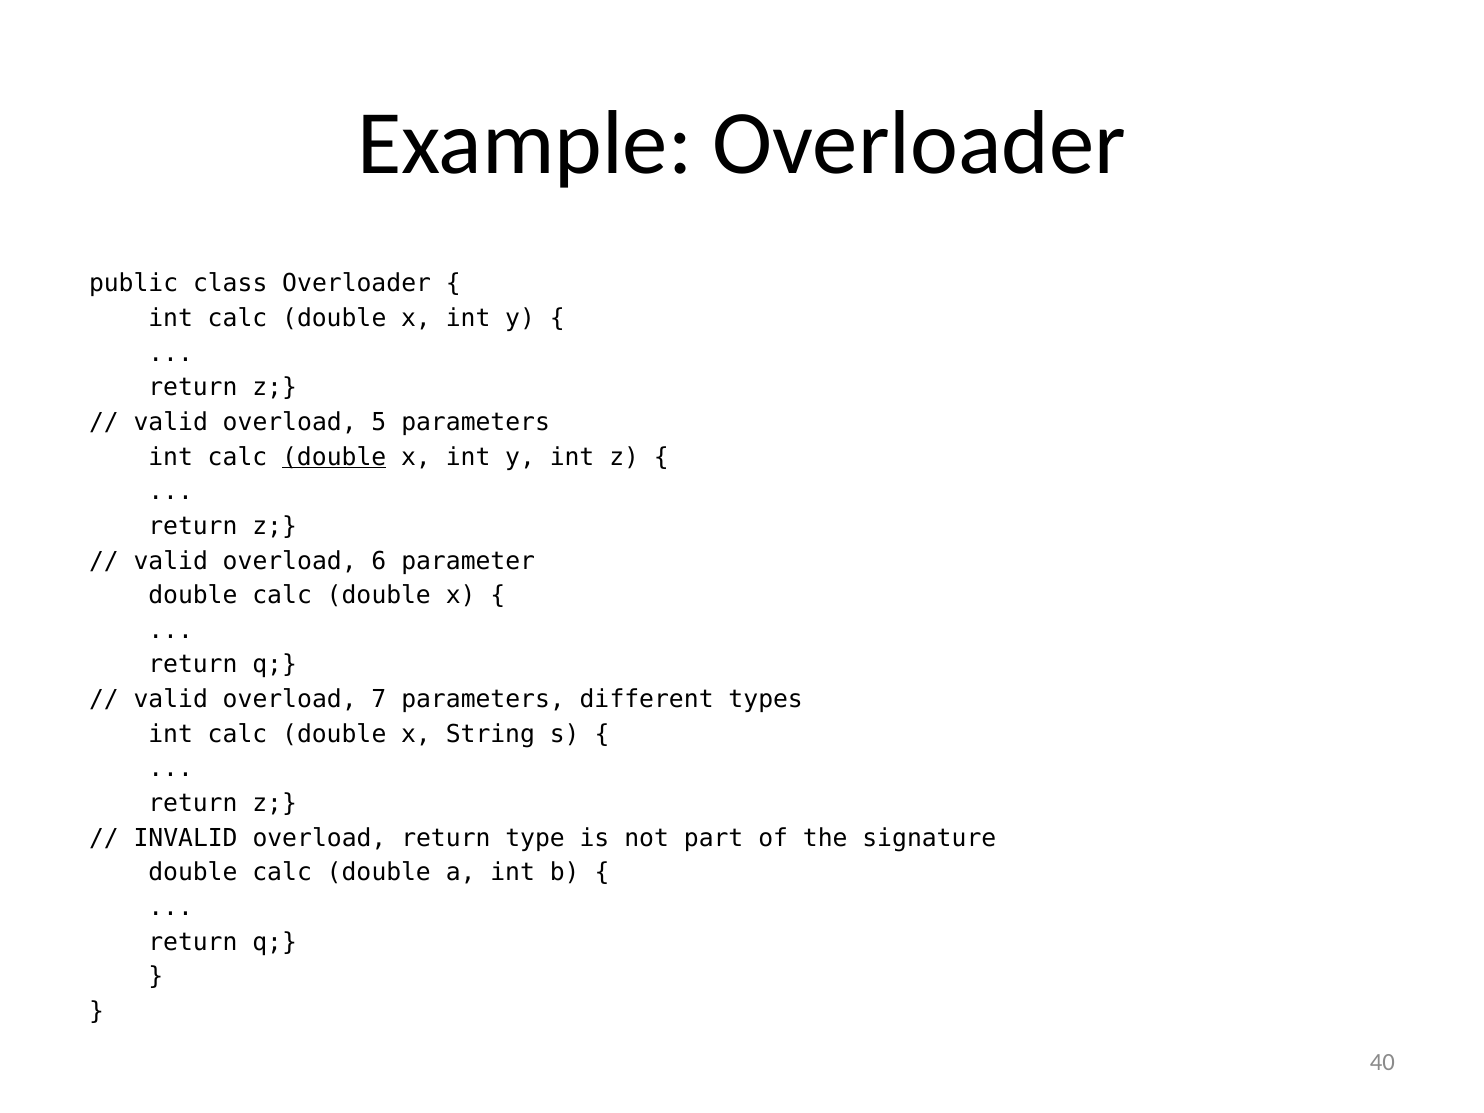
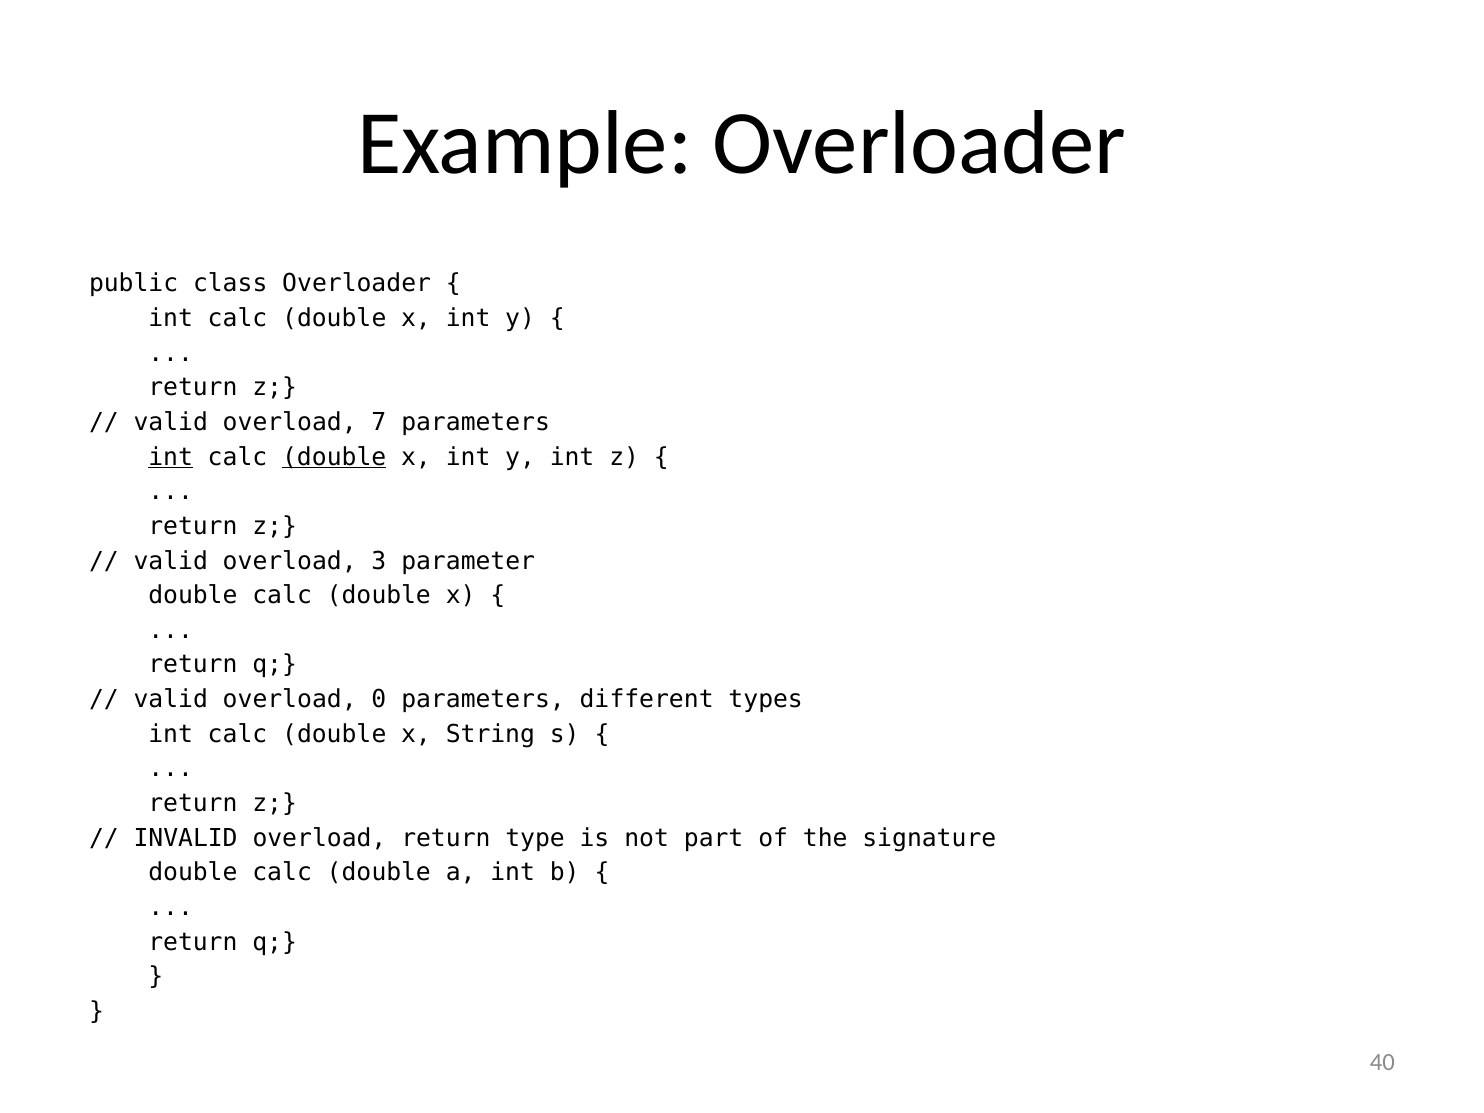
5: 5 -> 7
int at (171, 457) underline: none -> present
6: 6 -> 3
7: 7 -> 0
